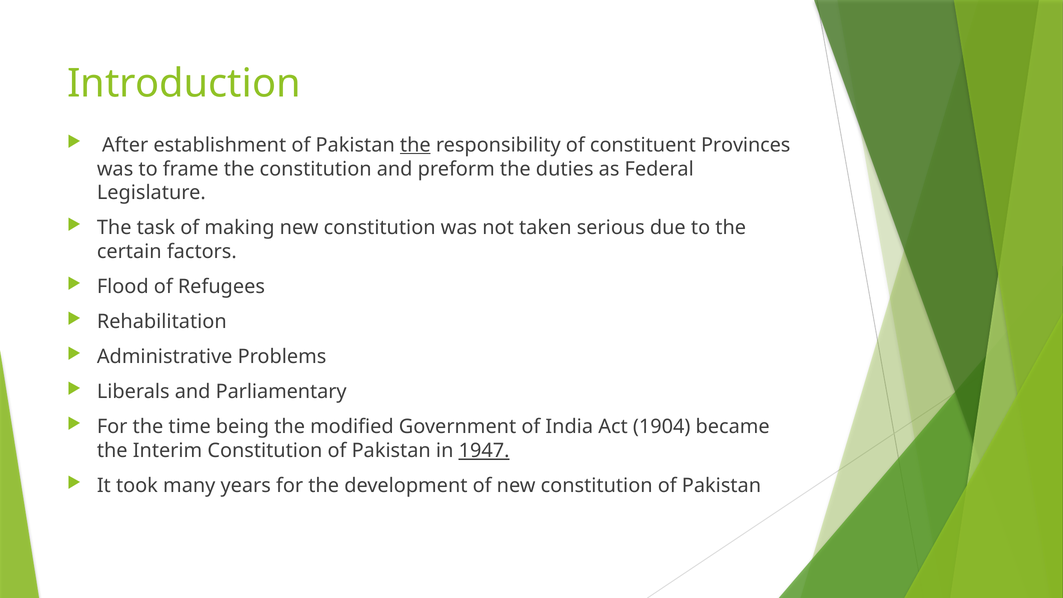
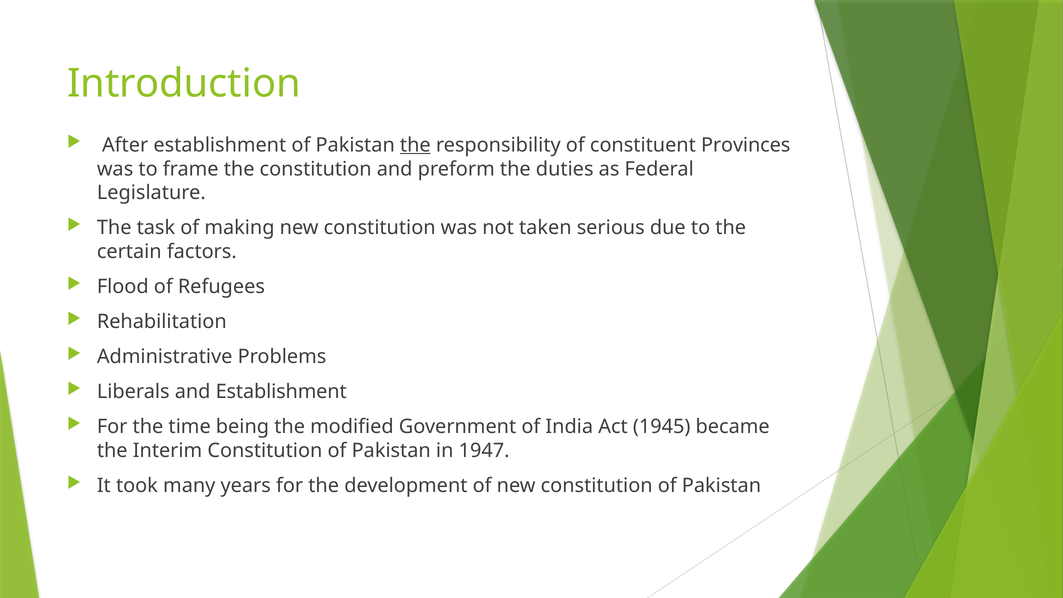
and Parliamentary: Parliamentary -> Establishment
1904: 1904 -> 1945
1947 underline: present -> none
